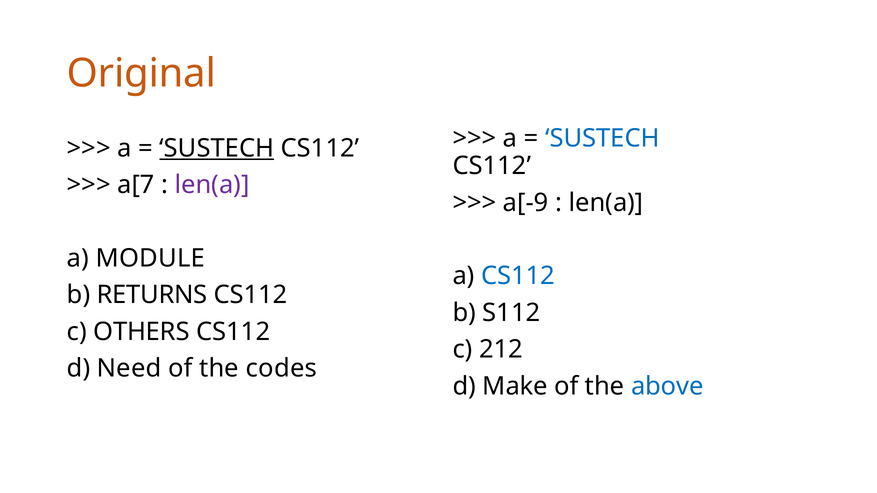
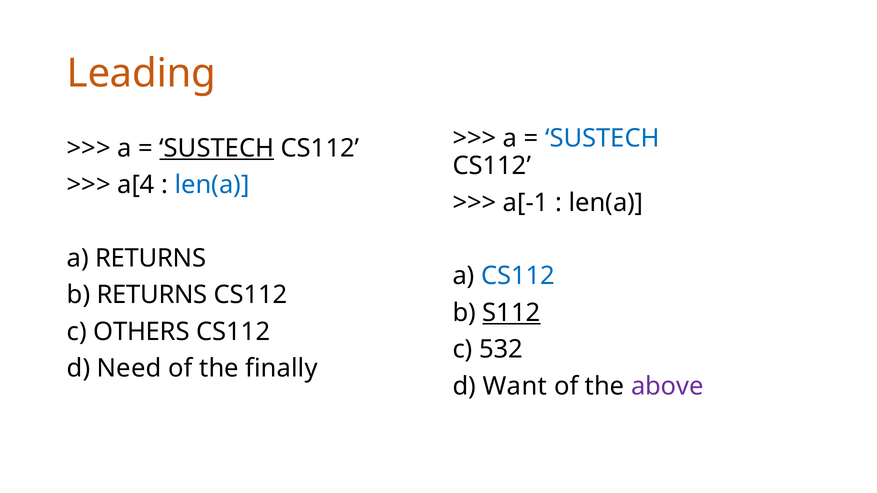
Original: Original -> Leading
a[7: a[7 -> a[4
len(a at (212, 185) colour: purple -> blue
a[-9: a[-9 -> a[-1
a MODULE: MODULE -> RETURNS
S112 underline: none -> present
212: 212 -> 532
codes: codes -> finally
Make: Make -> Want
above colour: blue -> purple
